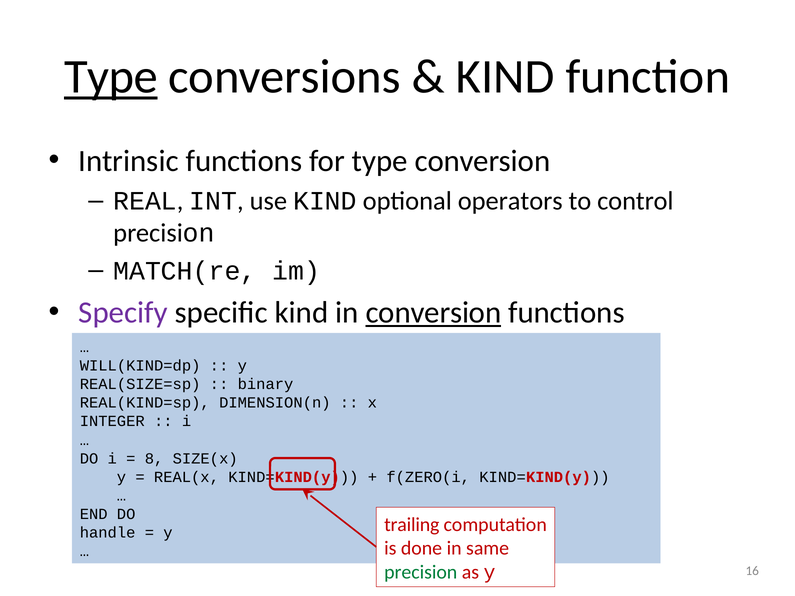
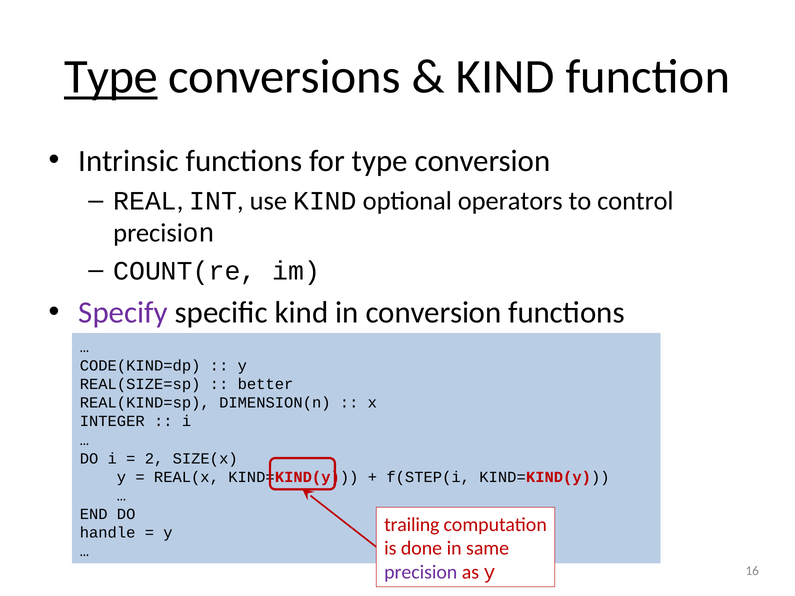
MATCH(re: MATCH(re -> COUNT(re
conversion at (433, 313) underline: present -> none
WILL(KIND=dp: WILL(KIND=dp -> CODE(KIND=dp
binary: binary -> better
8: 8 -> 2
f(ZERO(i: f(ZERO(i -> f(STEP(i
precision at (421, 572) colour: green -> purple
